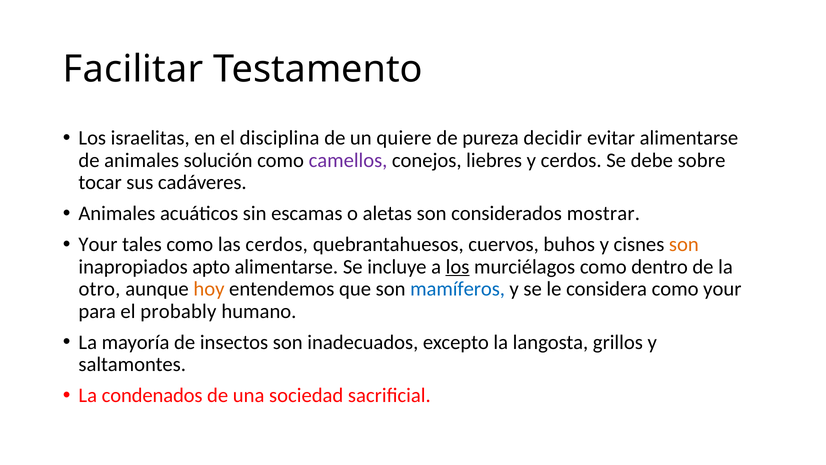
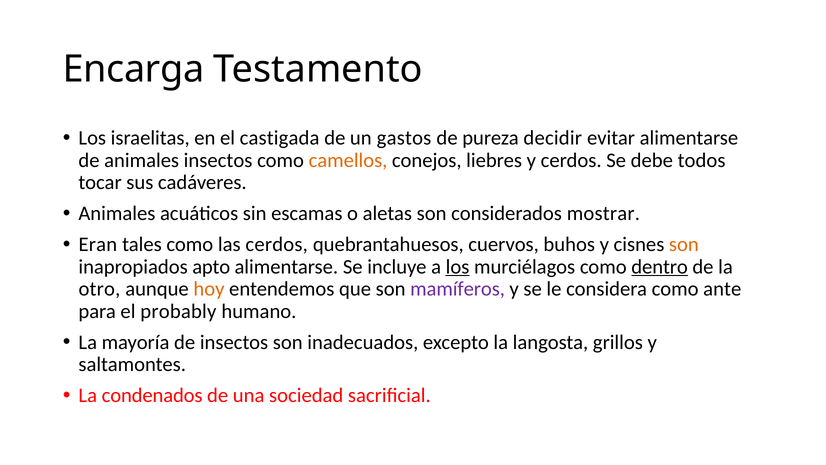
Facilitar: Facilitar -> Encarga
disciplina: disciplina -> castigada
quiere: quiere -> gastos
animales solución: solución -> insectos
camellos colour: purple -> orange
sobre: sobre -> todos
Your at (98, 244): Your -> Eran
dentro underline: none -> present
mamíferos colour: blue -> purple
como your: your -> ante
